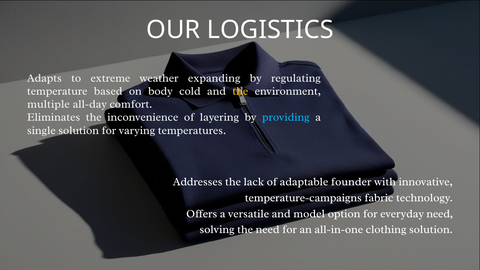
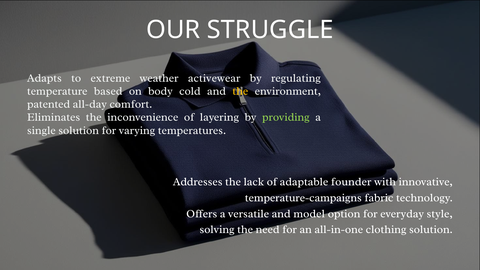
LOGISTICS: LOGISTICS -> STRUGGLE
expanding: expanding -> activewear
multiple: multiple -> patented
providing colour: light blue -> light green
everyday need: need -> style
